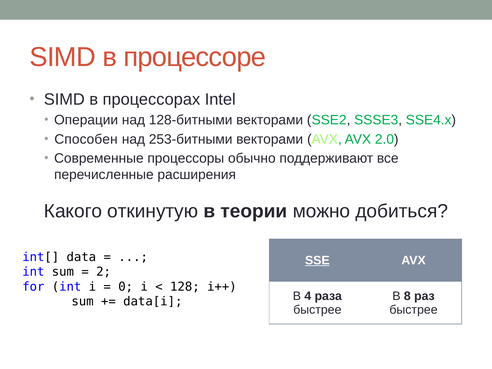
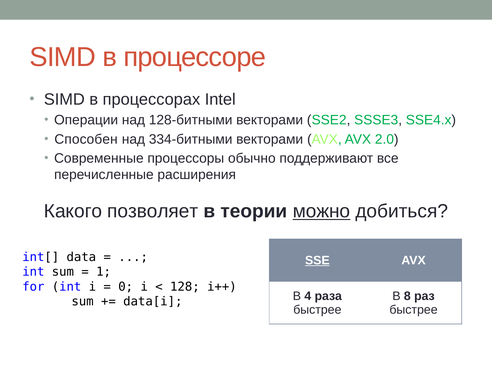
253-битными: 253-битными -> 334-битными
откинутую: откинутую -> позволяет
можно underline: none -> present
2: 2 -> 1
